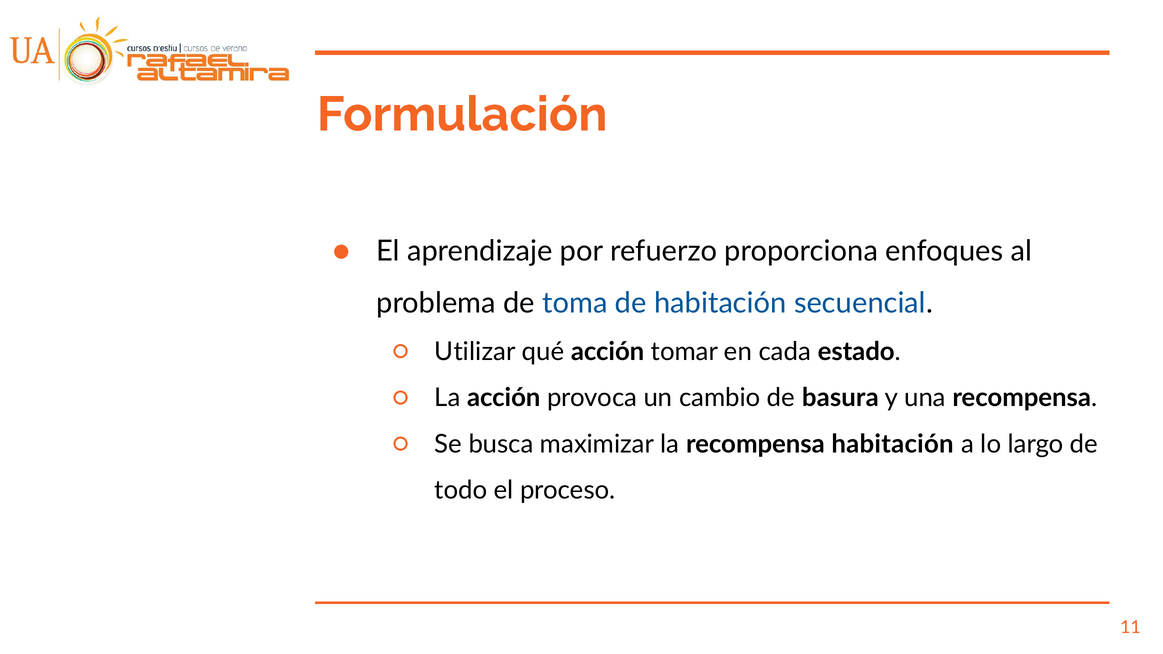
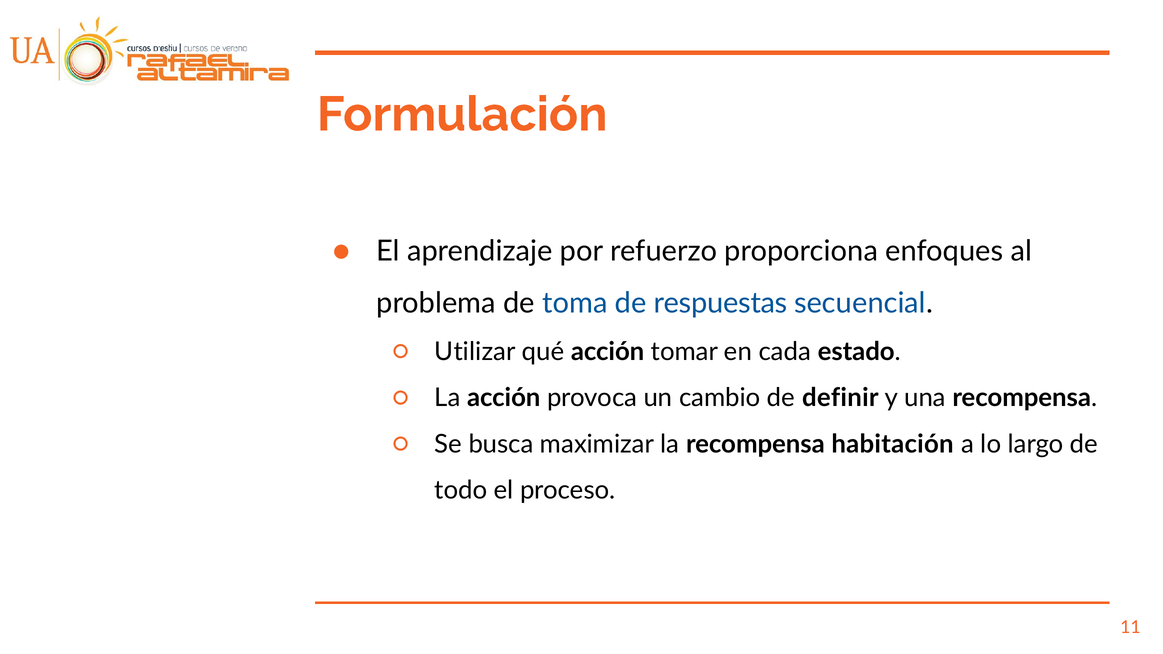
de habitación: habitación -> respuestas
basura: basura -> definir
